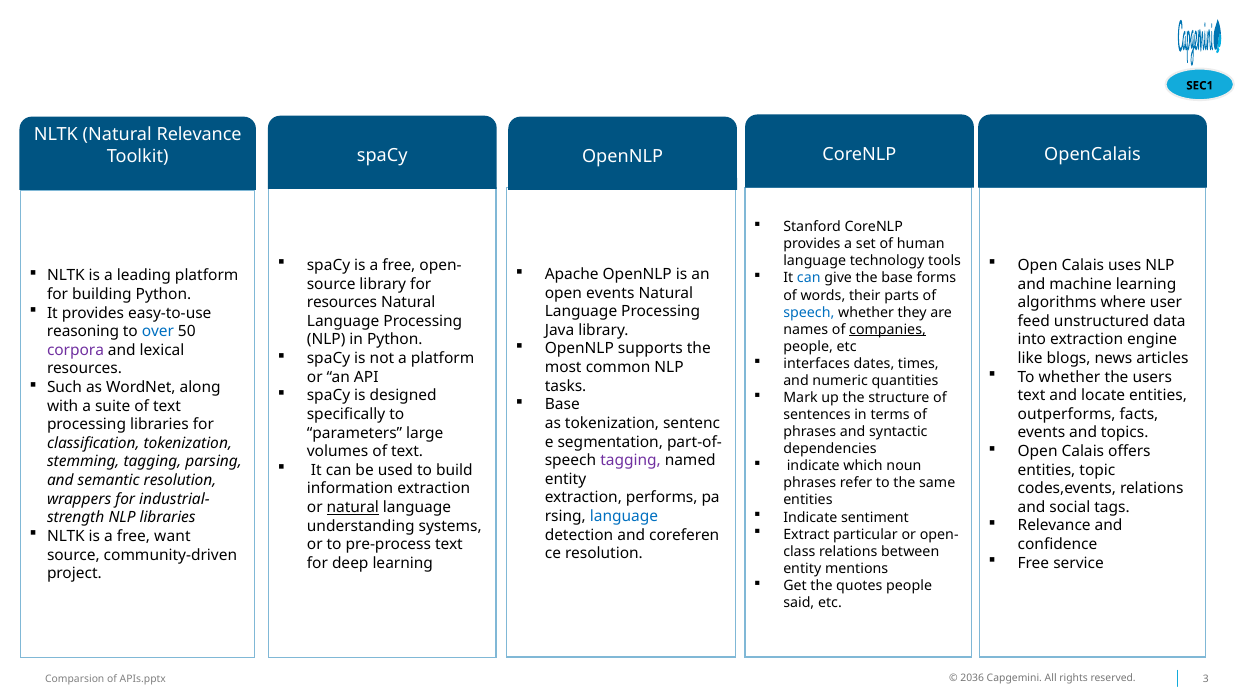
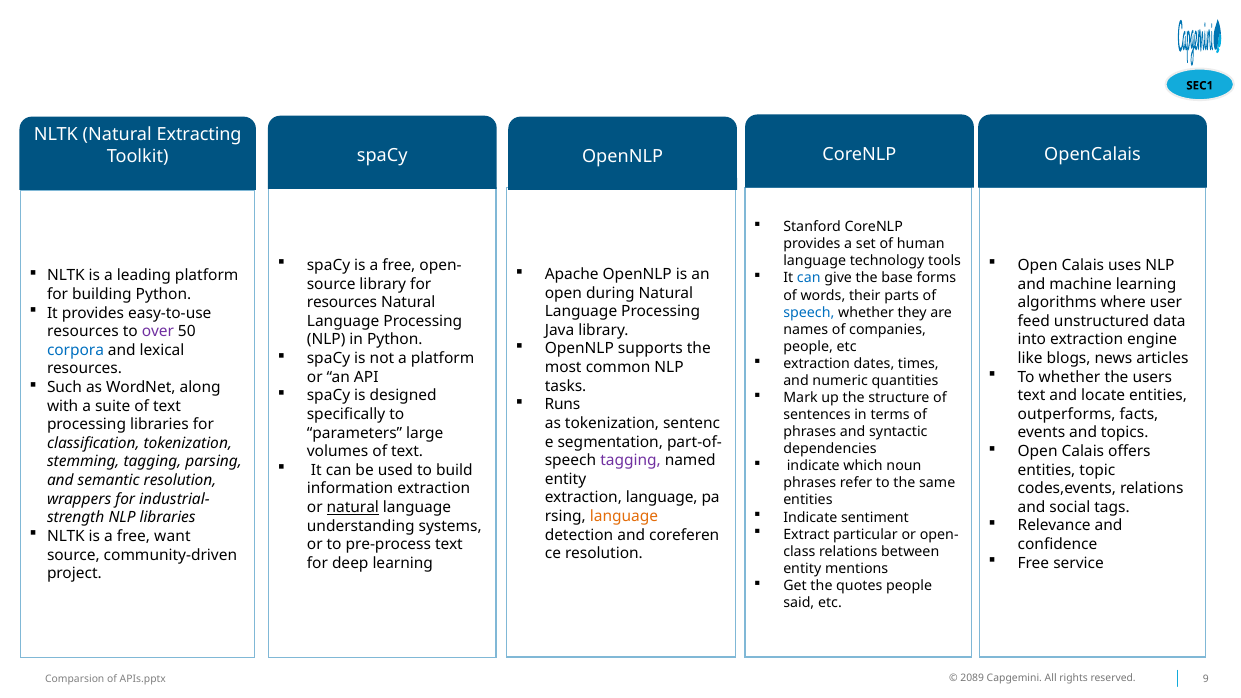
Natural Relevance: Relevance -> Extracting
open events: events -> during
companies underline: present -> none
reasoning at (83, 332): reasoning -> resources
over colour: blue -> purple
corpora colour: purple -> blue
interfaces at (817, 364): interfaces -> extraction
Base at (562, 405): Base -> Runs
extraction performs: performs -> language
language at (624, 516) colour: blue -> orange
2036: 2036 -> 2089
3: 3 -> 9
